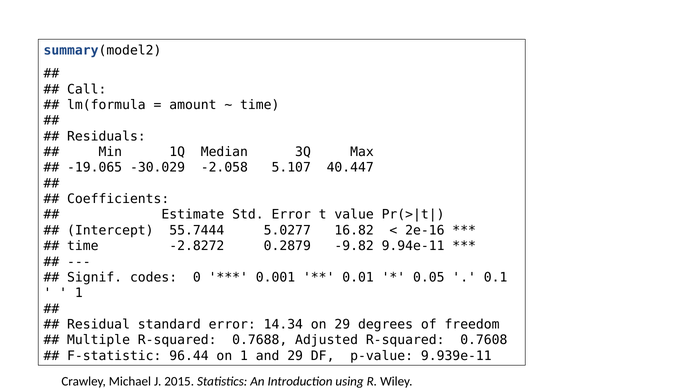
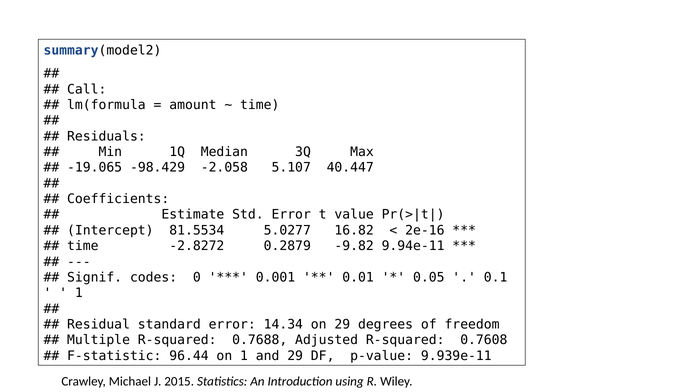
-30.029: -30.029 -> -98.429
55.7444: 55.7444 -> 81.5534
